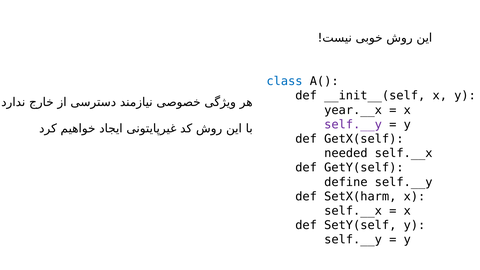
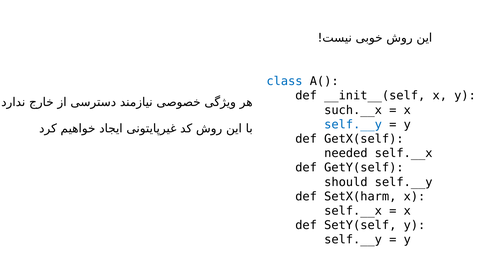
year.__x: year.__x -> such.__x
self.__y at (353, 124) colour: purple -> blue
define: define -> should
